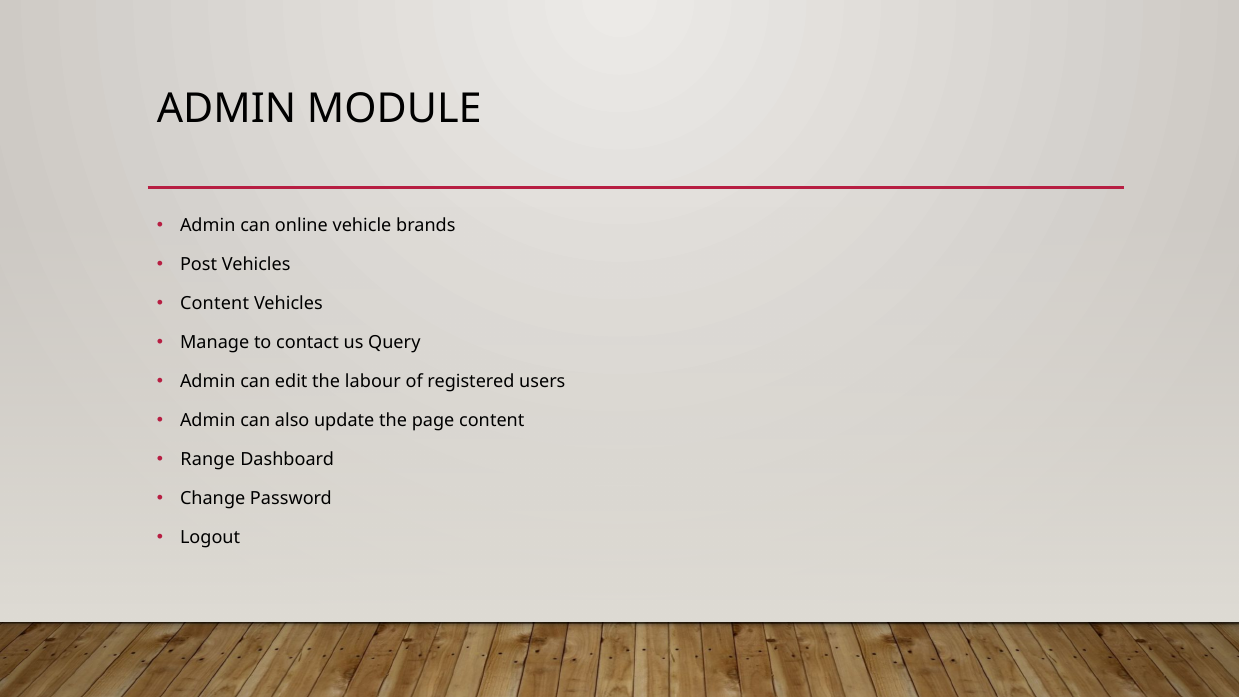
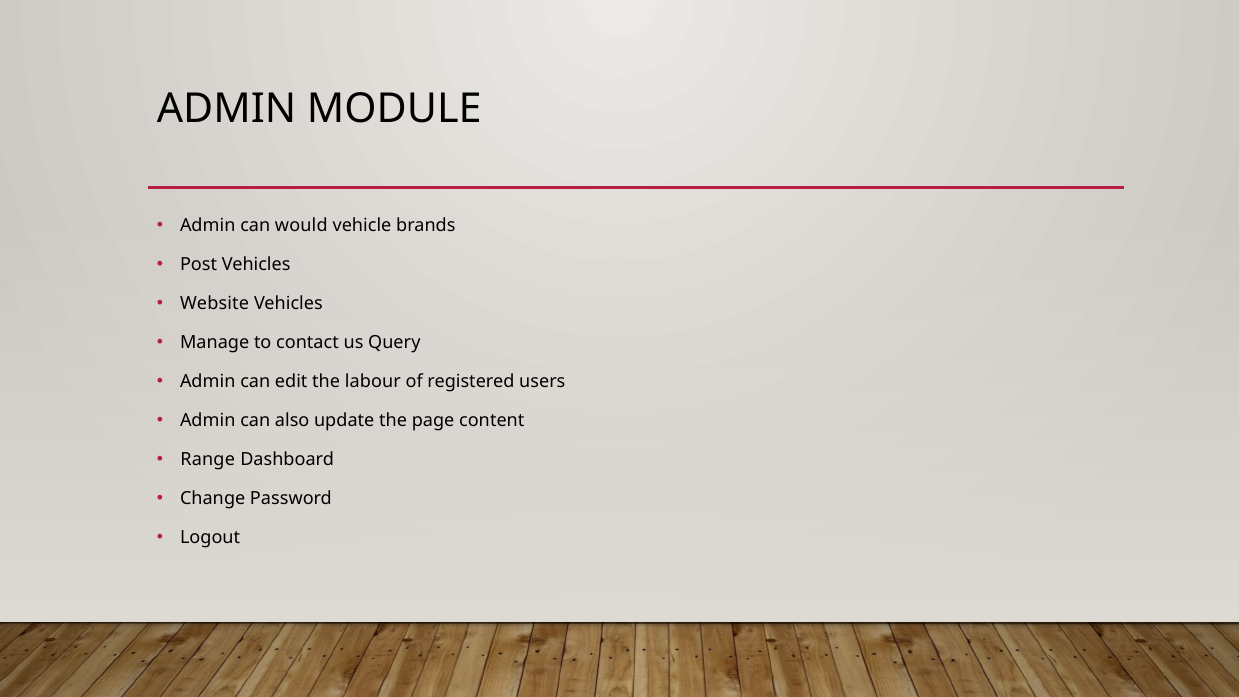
online: online -> would
Content at (215, 304): Content -> Website
